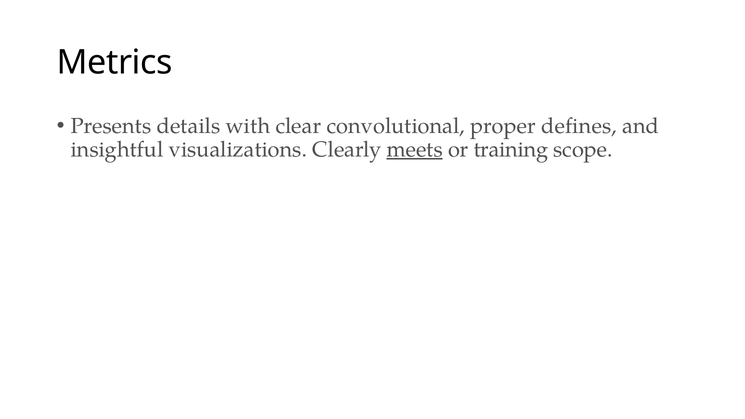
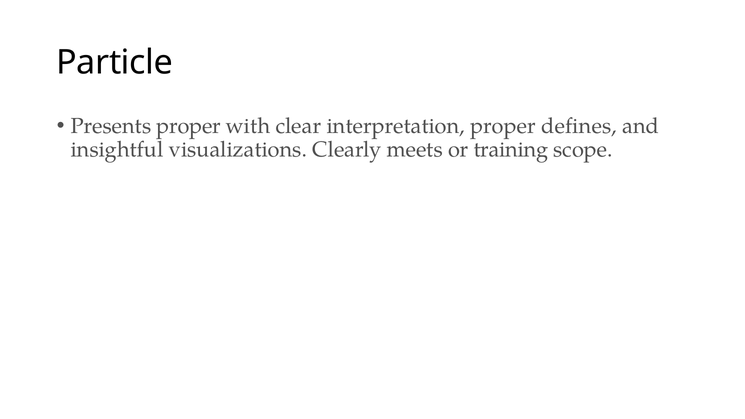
Metrics: Metrics -> Particle
Presents details: details -> proper
convolutional: convolutional -> interpretation
meets underline: present -> none
